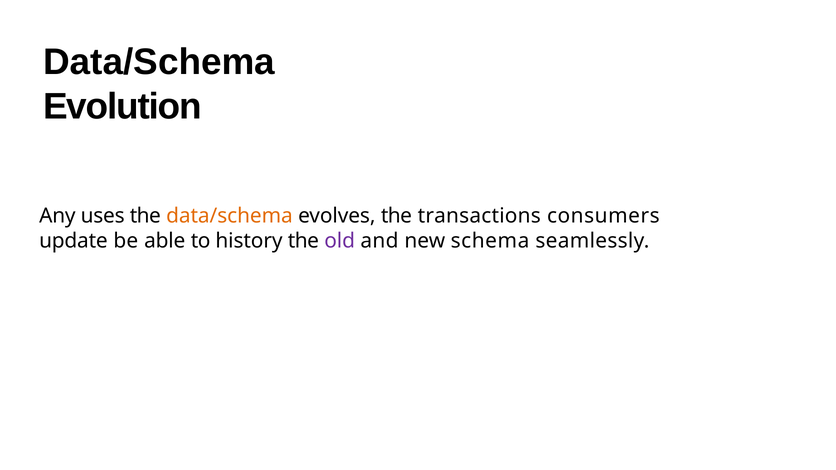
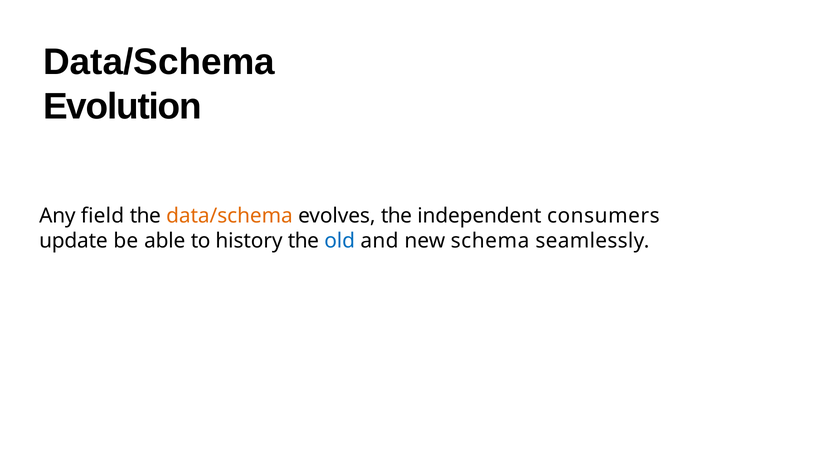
uses: uses -> field
transactions: transactions -> independent
old colour: purple -> blue
